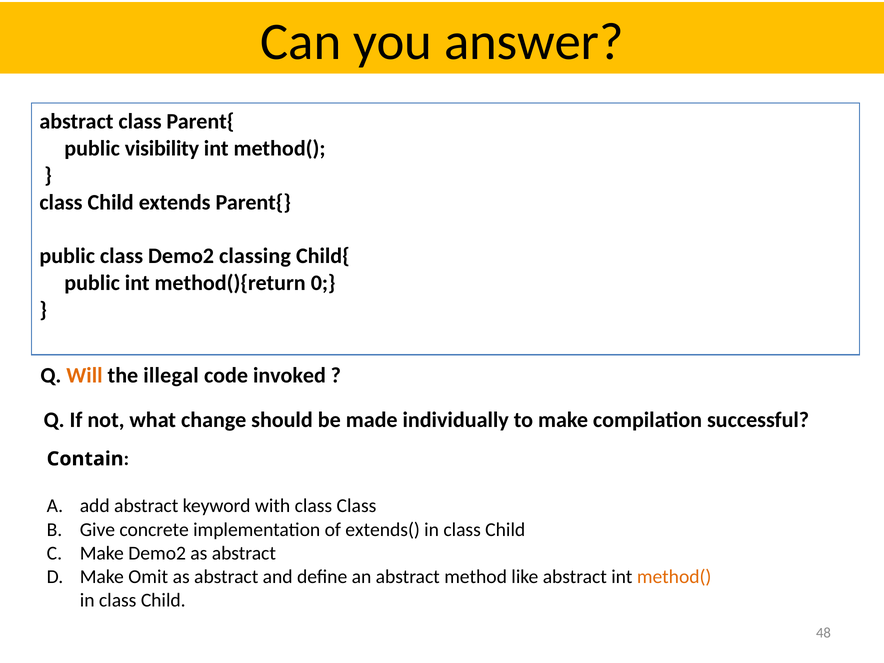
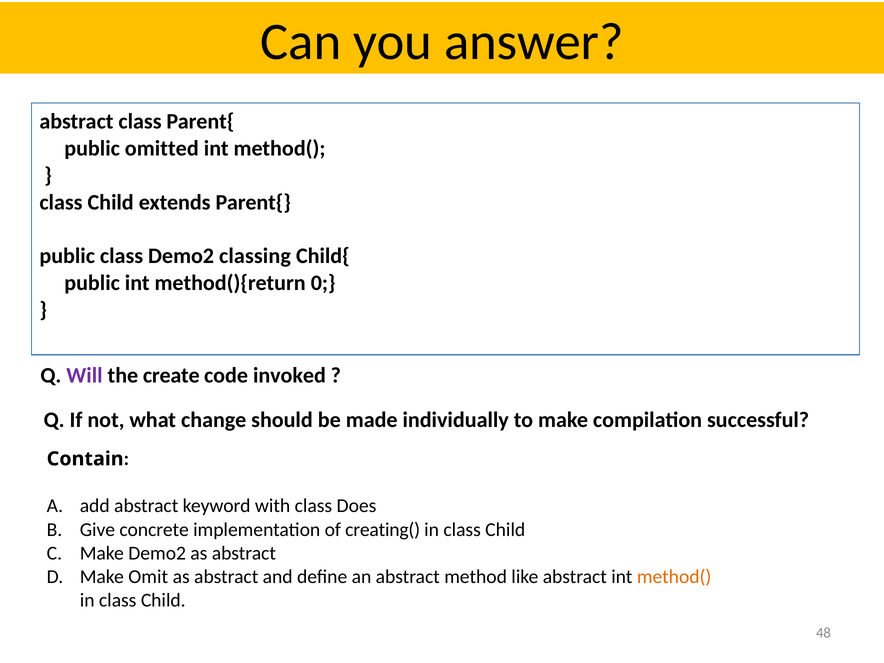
visibility: visibility -> omitted
Will colour: orange -> purple
illegal: illegal -> create
class Class: Class -> Does
extends(: extends( -> creating(
